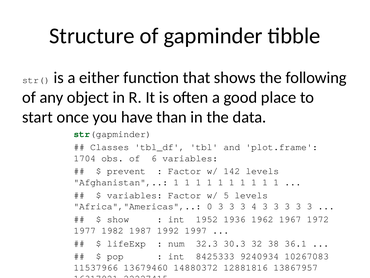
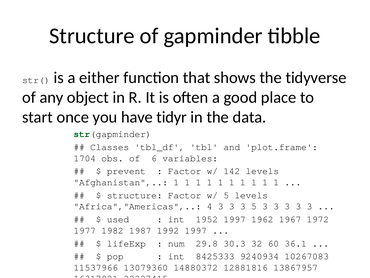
following: following -> tidyverse
than: than -> tidyr
variables at (135, 195): variables -> structure
0: 0 -> 4
3 4: 4 -> 5
show: show -> used
1952 1936: 1936 -> 1997
32.3: 32.3 -> 29.8
38: 38 -> 60
13679460: 13679460 -> 13079360
